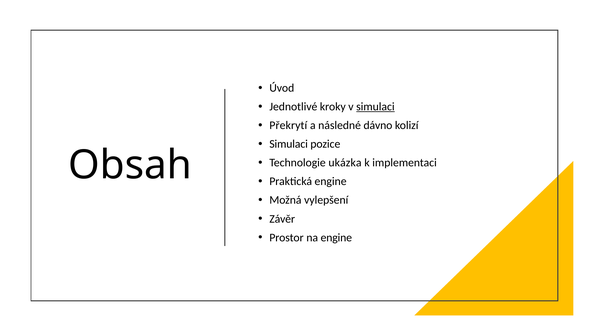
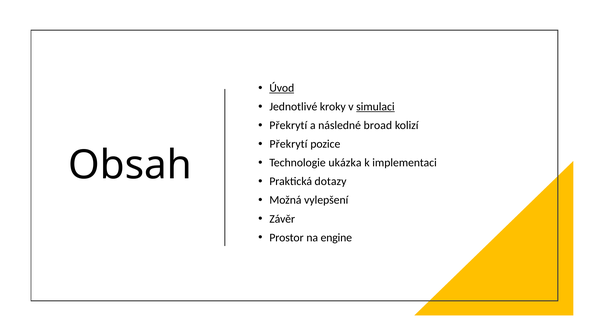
Úvod underline: none -> present
dávno: dávno -> broad
Simulaci at (289, 144): Simulaci -> Překrytí
Praktická engine: engine -> dotazy
